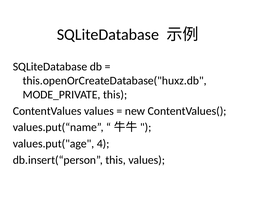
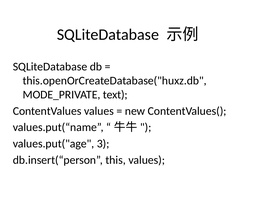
MODE_PRIVATE this: this -> text
4: 4 -> 3
